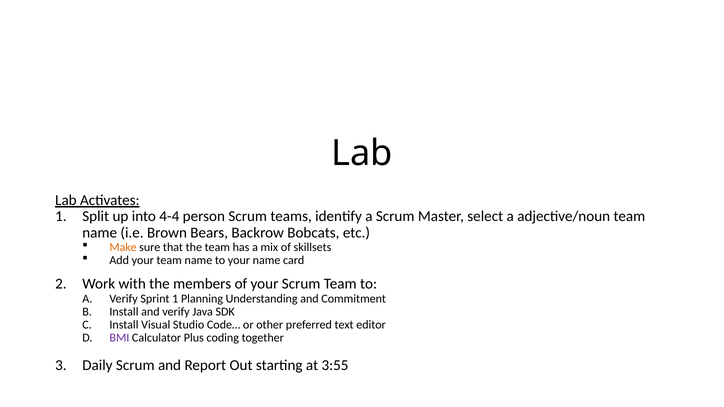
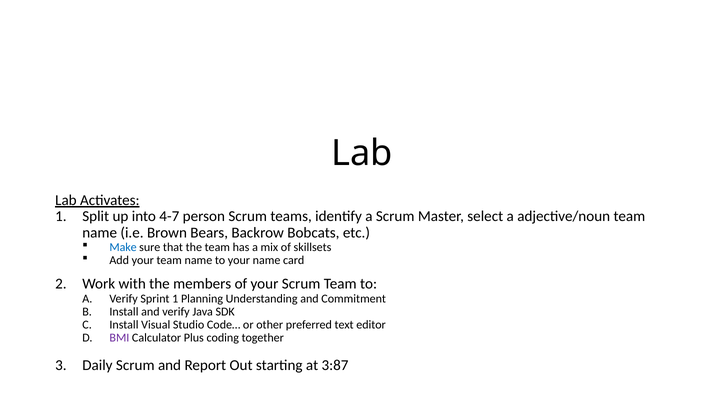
4-4: 4-4 -> 4-7
Make colour: orange -> blue
3:55: 3:55 -> 3:87
